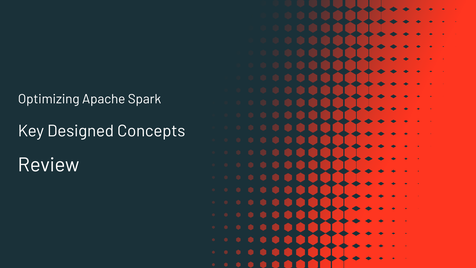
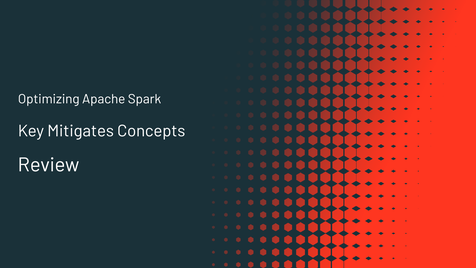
Designed: Designed -> Mitigates
